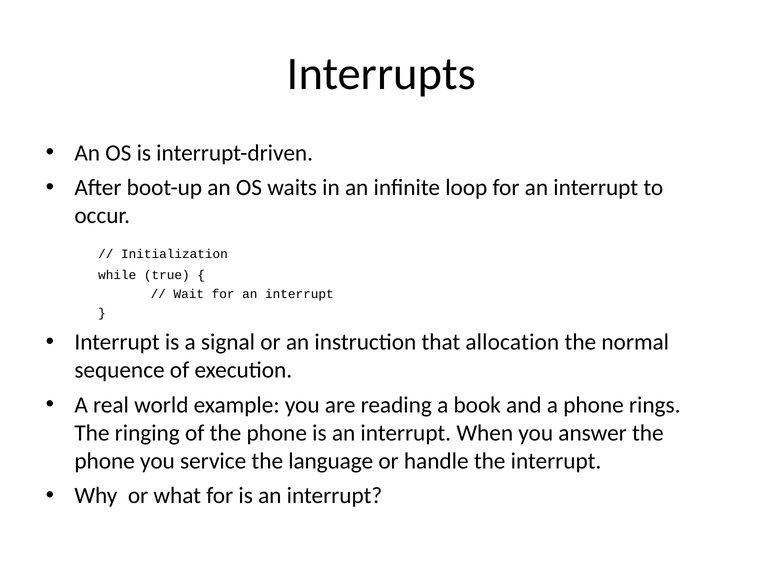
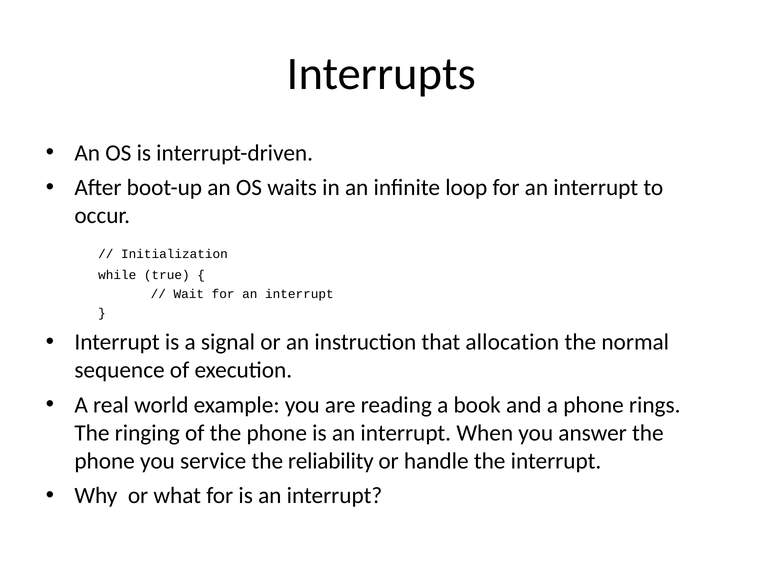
language: language -> reliability
